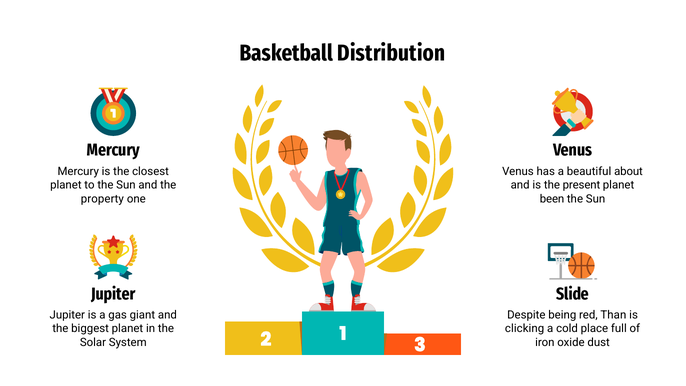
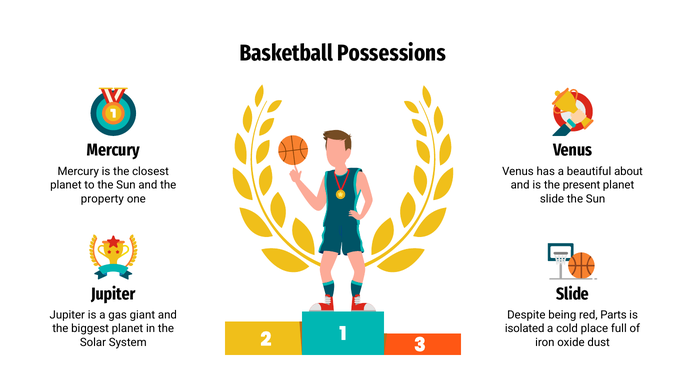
Distribution: Distribution -> Possessions
been at (552, 199): been -> slide
Than: Than -> Parts
clicking: clicking -> isolated
